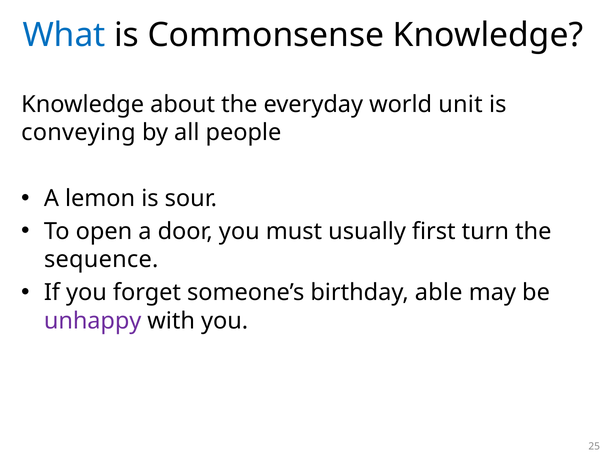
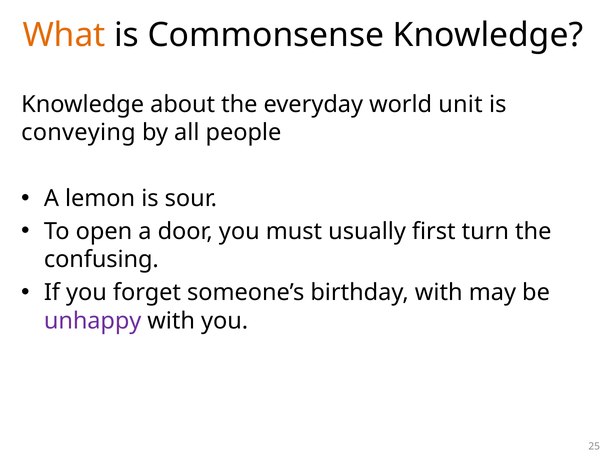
What colour: blue -> orange
sequence: sequence -> confusing
birthday able: able -> with
